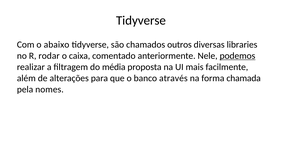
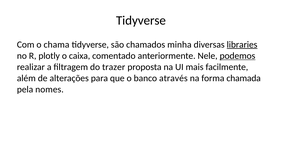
abaixo: abaixo -> chama
outros: outros -> minha
libraries underline: none -> present
rodar: rodar -> plotly
média: média -> trazer
